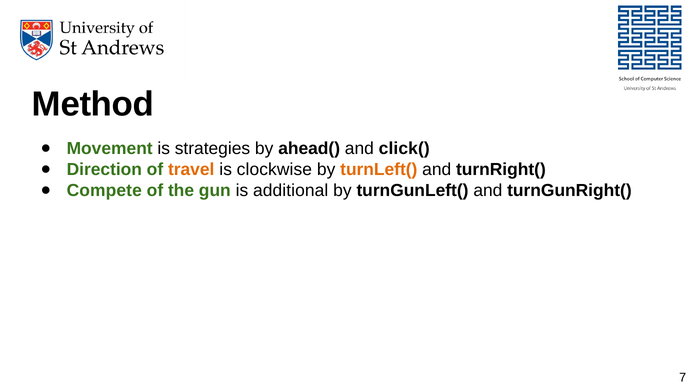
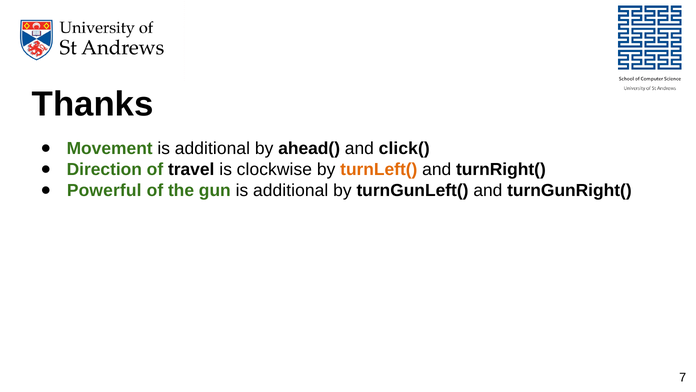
Method: Method -> Thanks
Movement is strategies: strategies -> additional
travel colour: orange -> black
Compete: Compete -> Powerful
